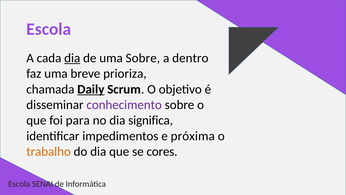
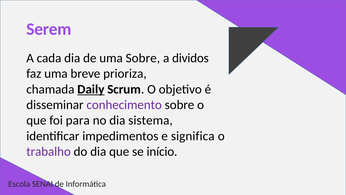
Escola at (49, 29): Escola -> Serem
dia at (72, 58) underline: present -> none
dentro: dentro -> dividos
significa: significa -> sistema
próxima: próxima -> significa
trabalho colour: orange -> purple
cores: cores -> início
